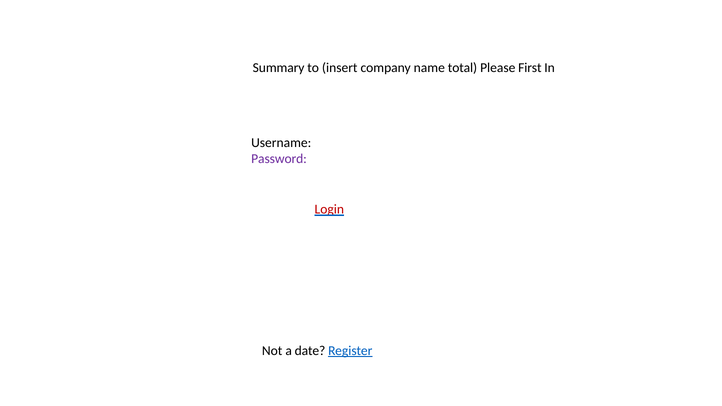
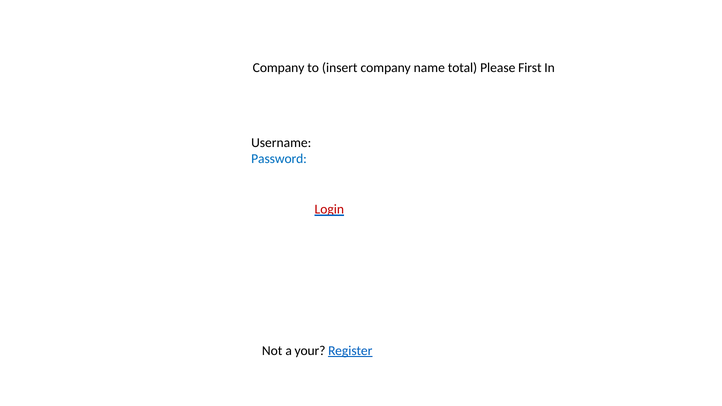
Summary at (279, 68): Summary -> Company
Password colour: purple -> blue
date: date -> your
